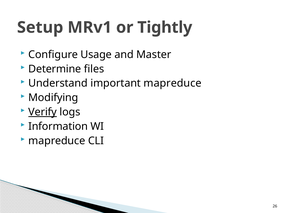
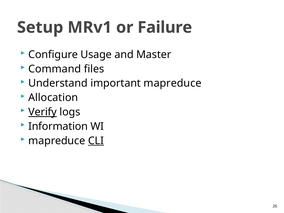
Tightly: Tightly -> Failure
Determine: Determine -> Command
Modifying: Modifying -> Allocation
CLI underline: none -> present
